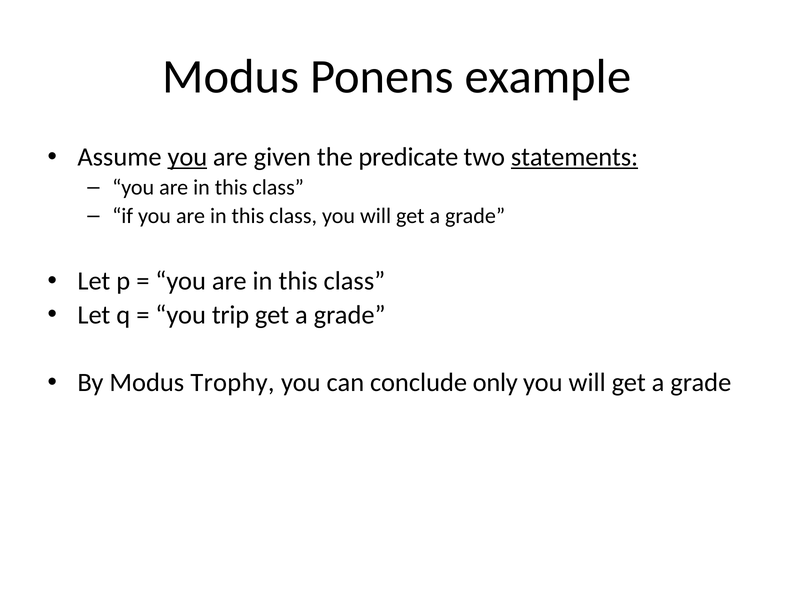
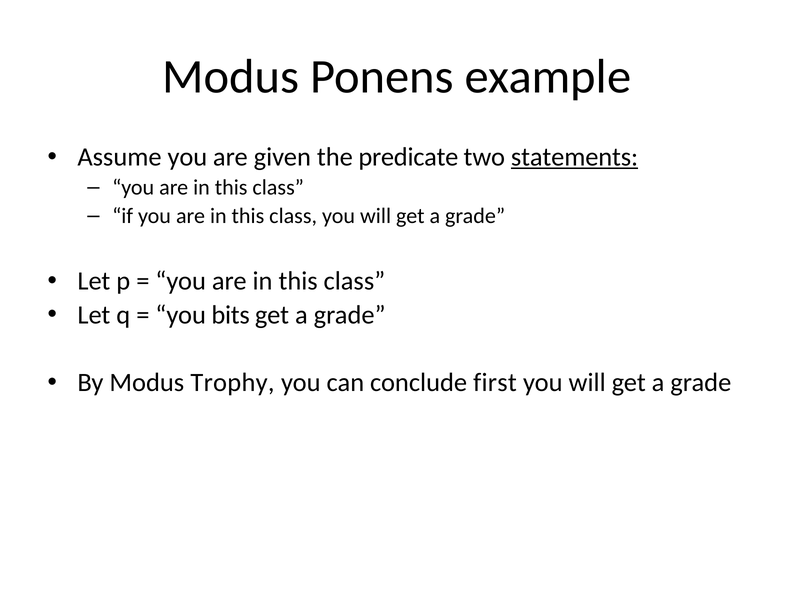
you at (187, 157) underline: present -> none
trip: trip -> bits
only: only -> first
